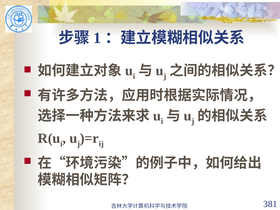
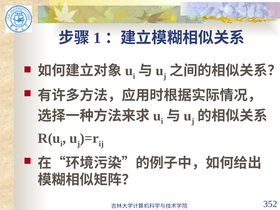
381: 381 -> 352
